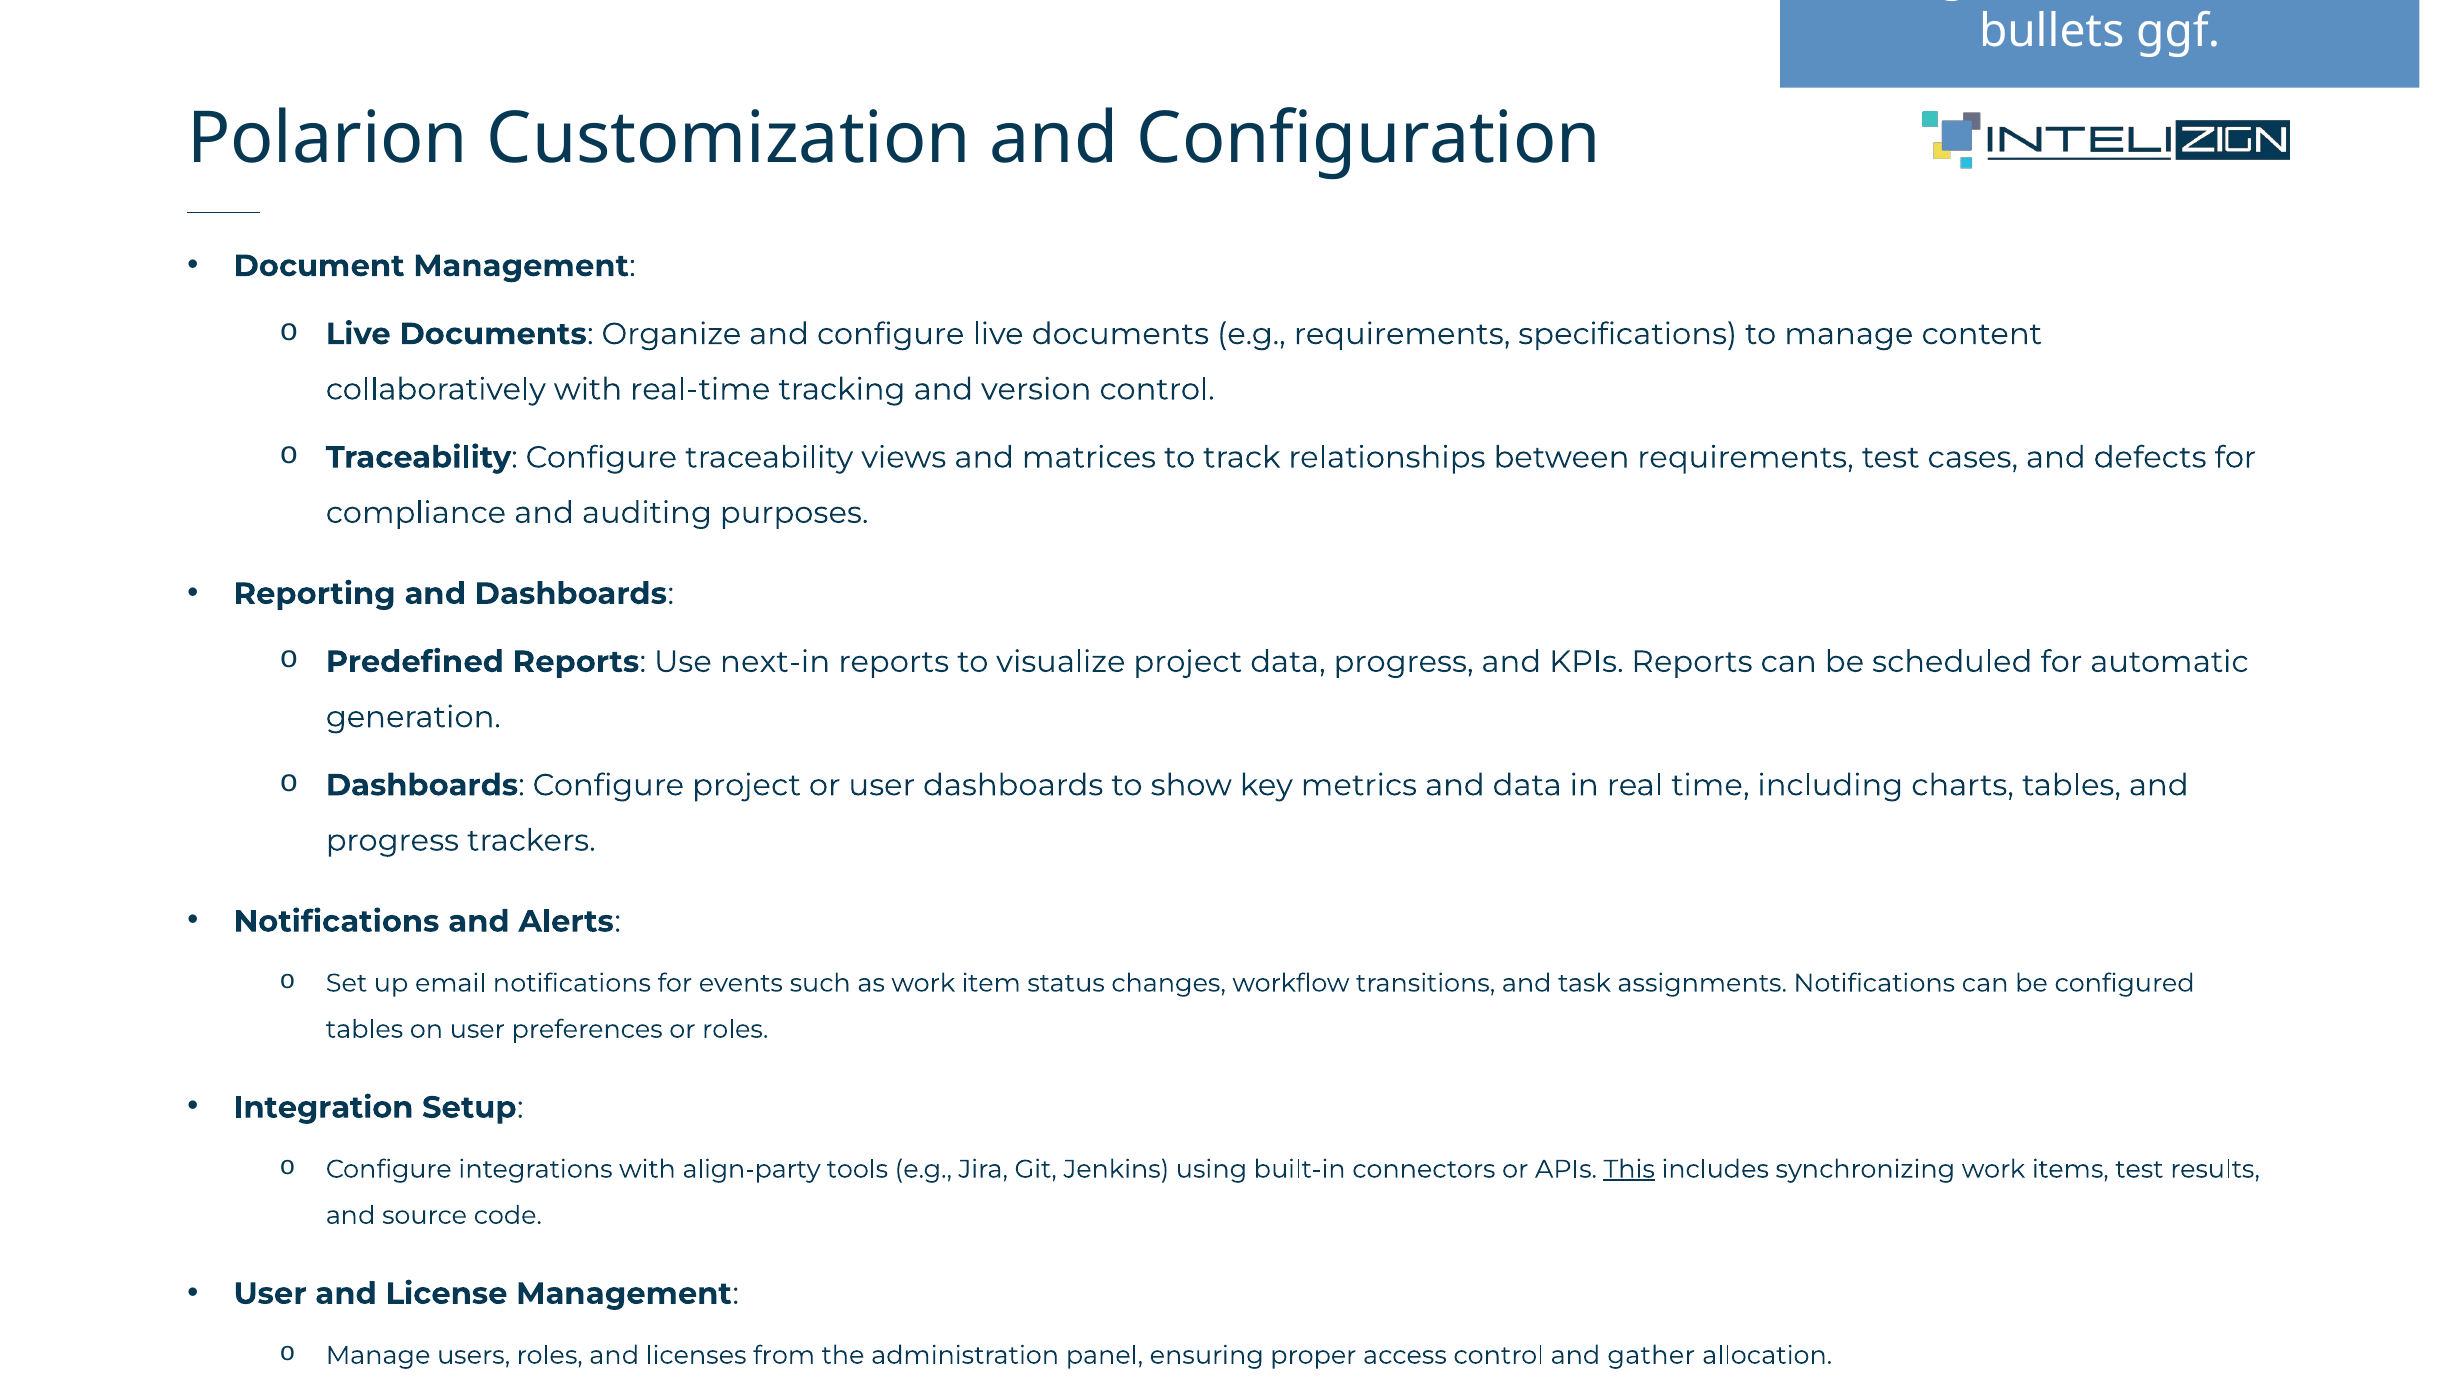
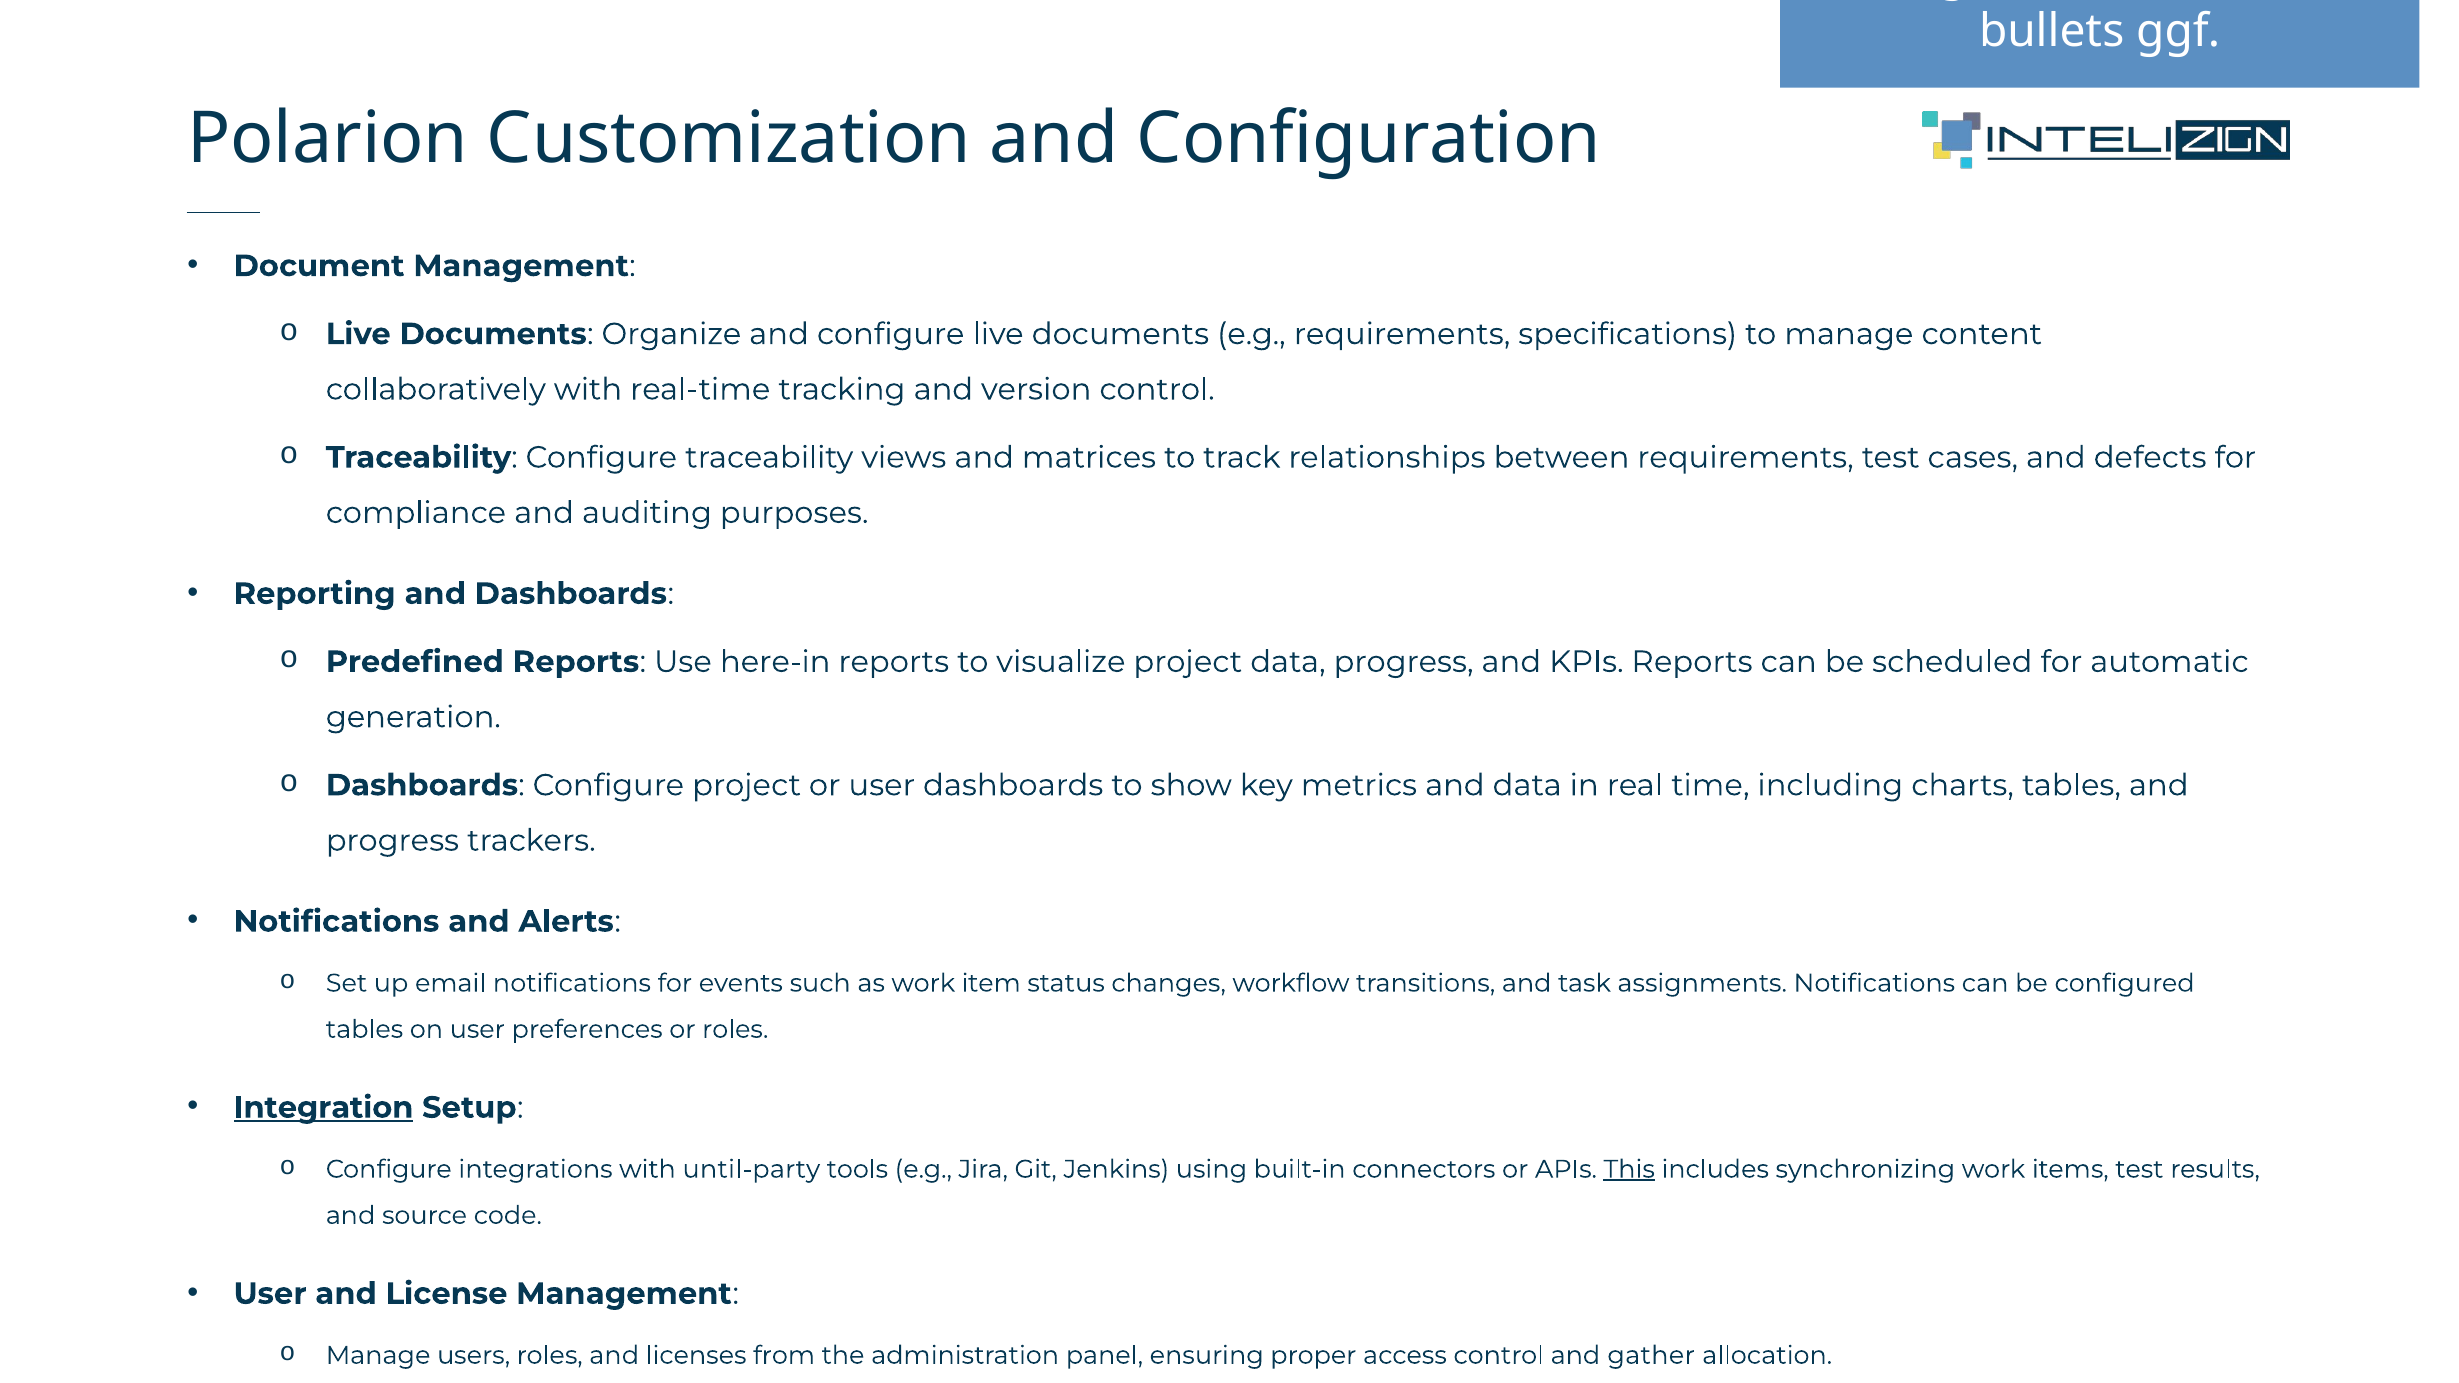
next-in: next-in -> here-in
Integration underline: none -> present
align-party: align-party -> until-party
